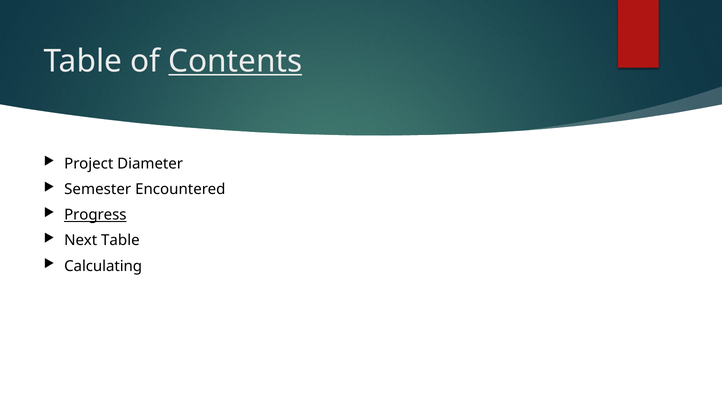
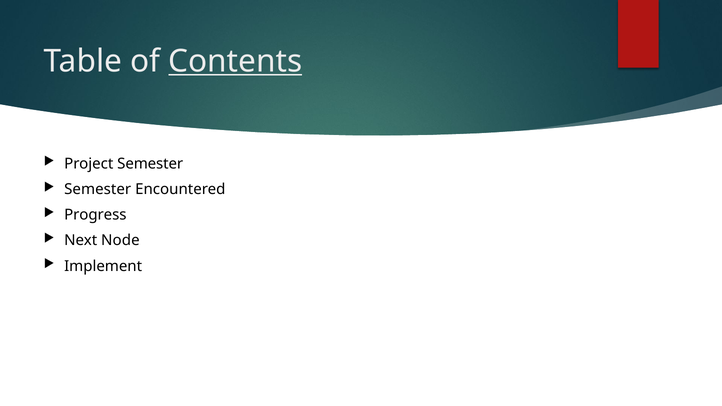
Project Diameter: Diameter -> Semester
Progress underline: present -> none
Next Table: Table -> Node
Calculating: Calculating -> Implement
